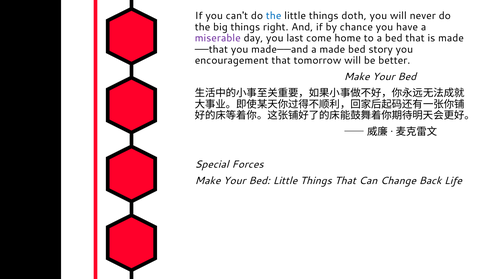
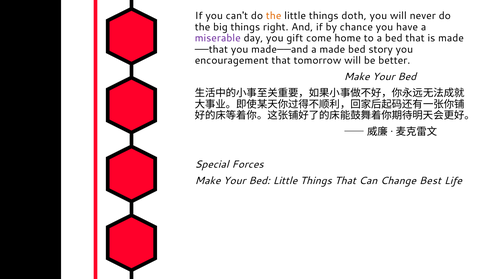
the at (274, 16) colour: blue -> orange
last: last -> gift
Back: Back -> Best
